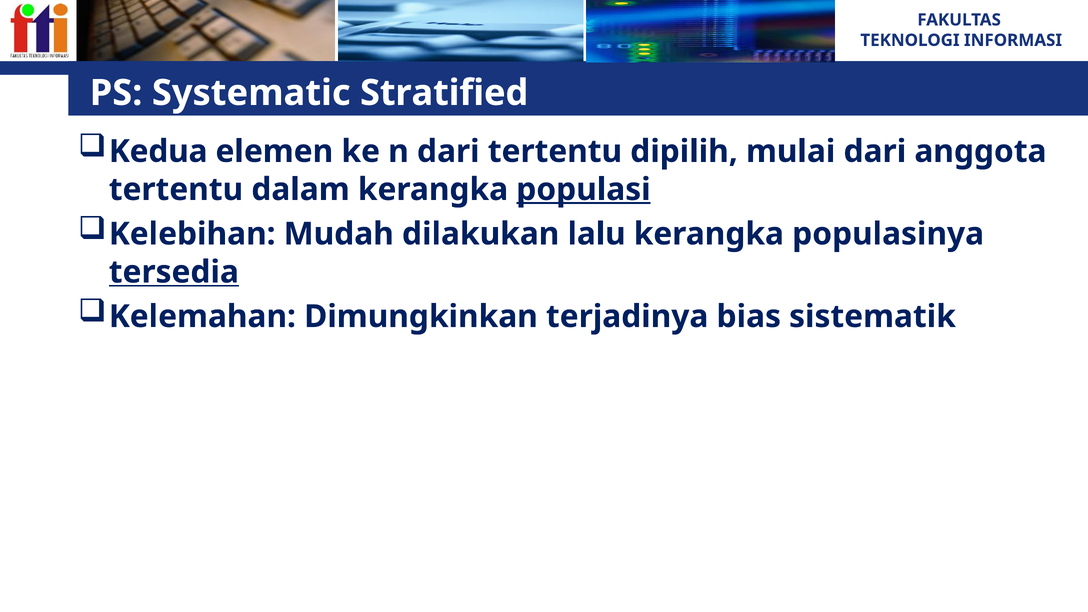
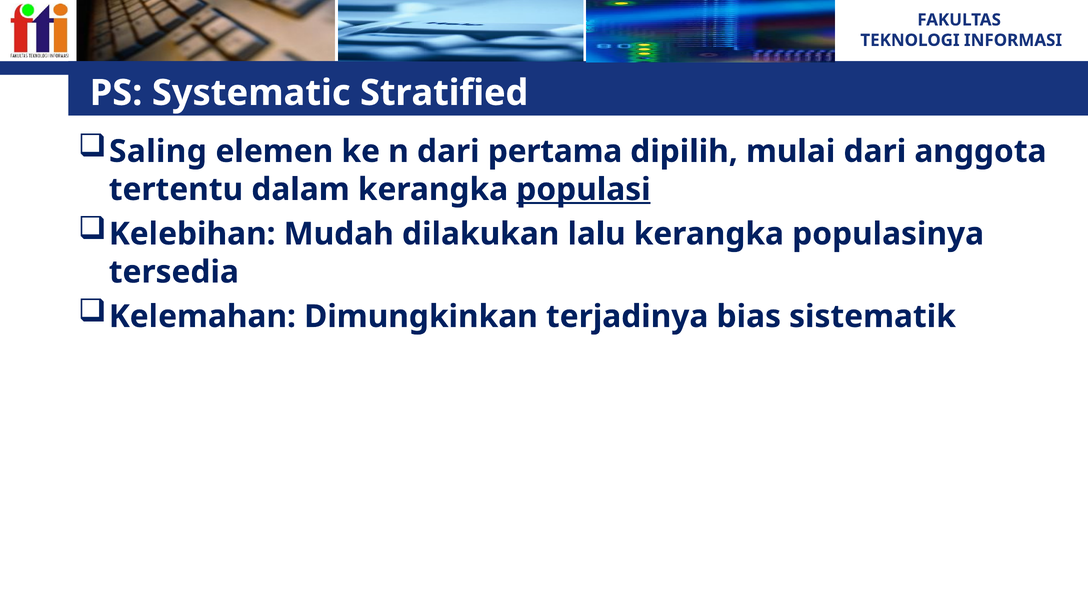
Kedua: Kedua -> Saling
dari tertentu: tertentu -> pertama
tersedia underline: present -> none
